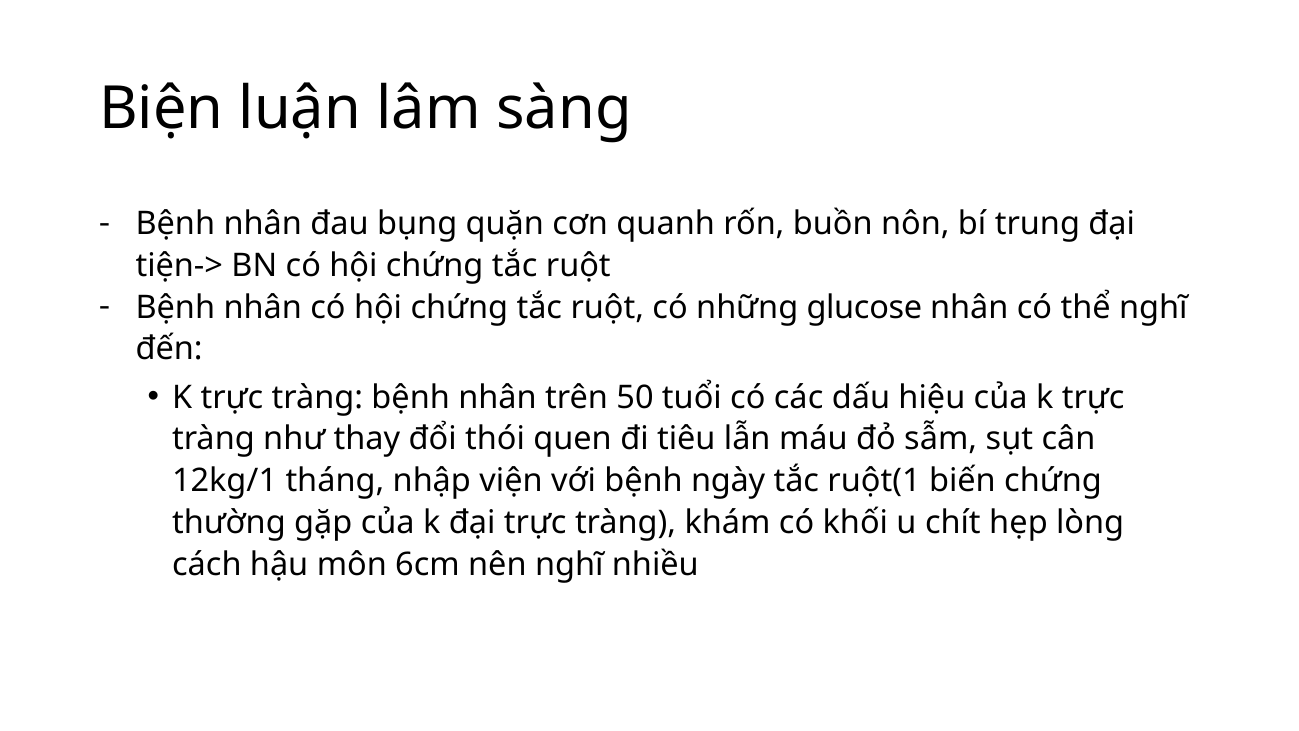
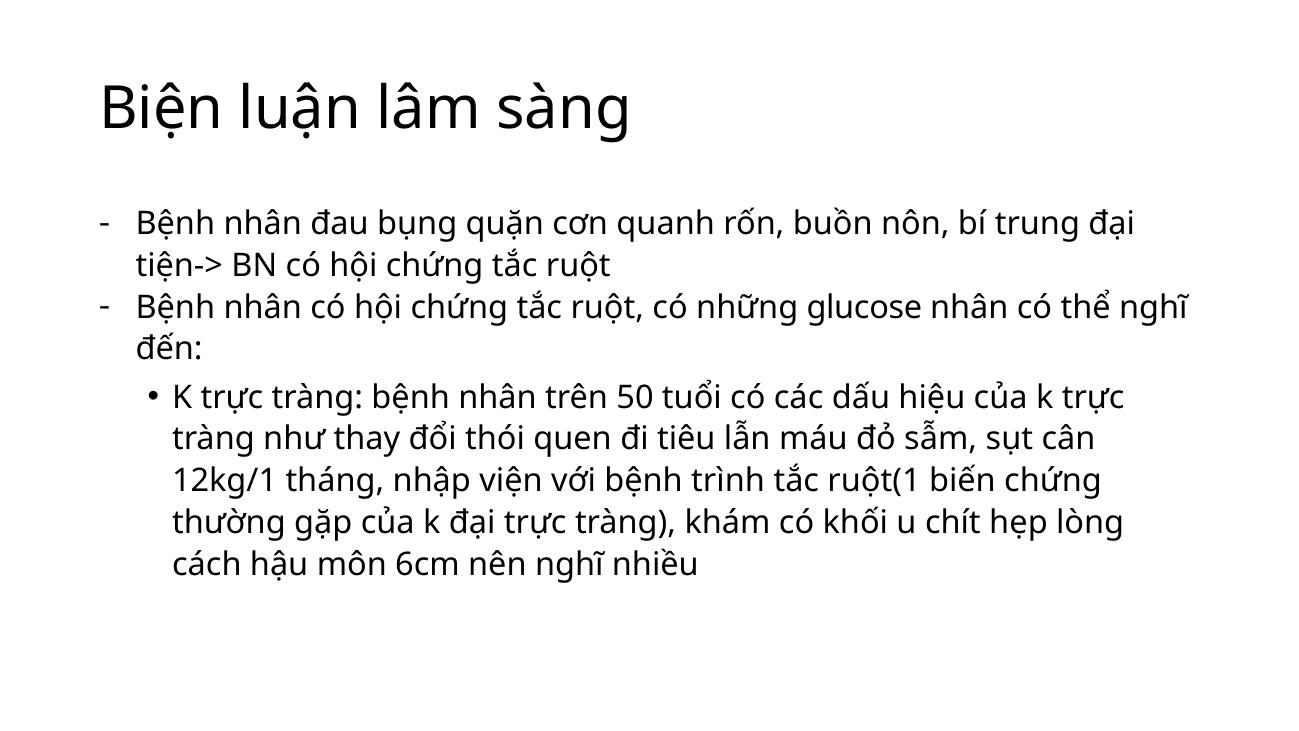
ngày: ngày -> trình
